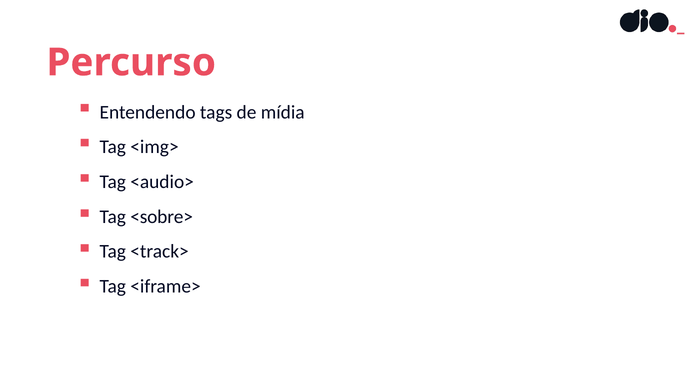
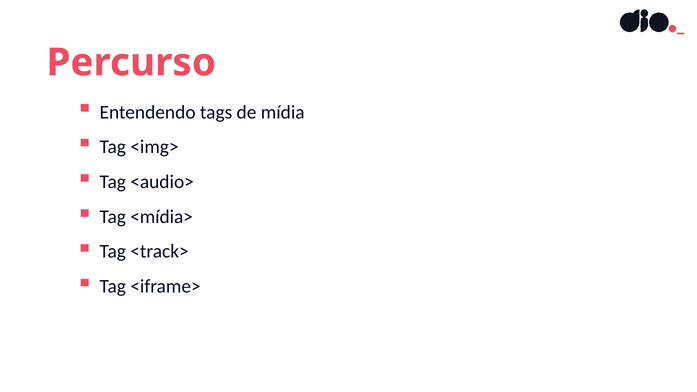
<sobre>: <sobre> -> <mídia>
